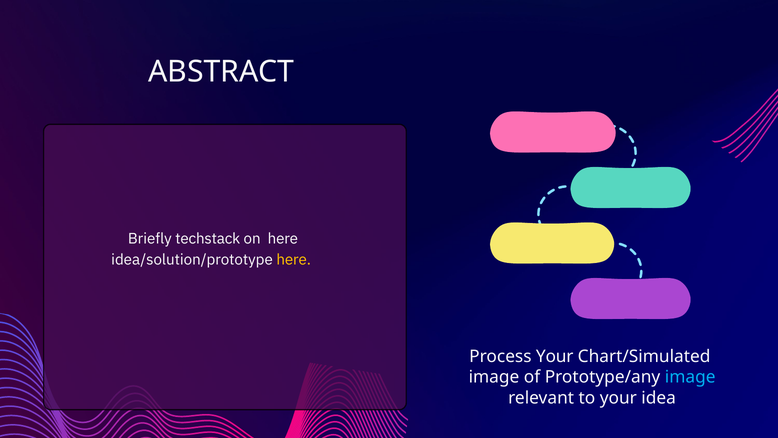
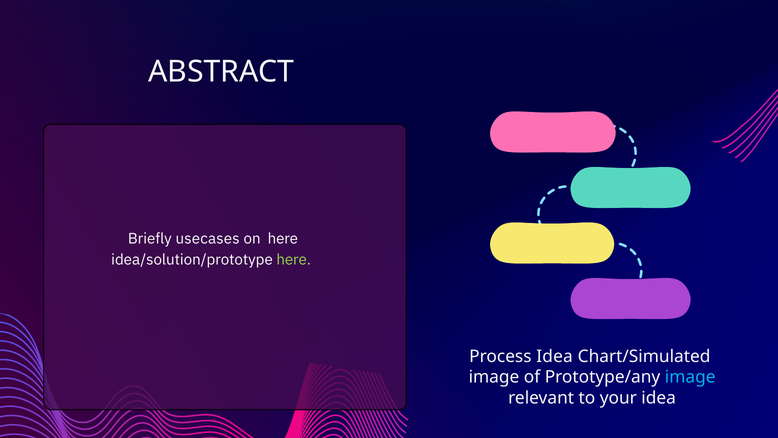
techstack: techstack -> usecases
here at (294, 260) colour: yellow -> light green
Process Your: Your -> Idea
